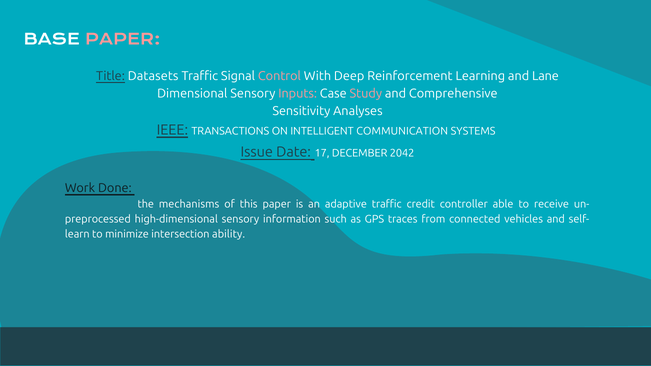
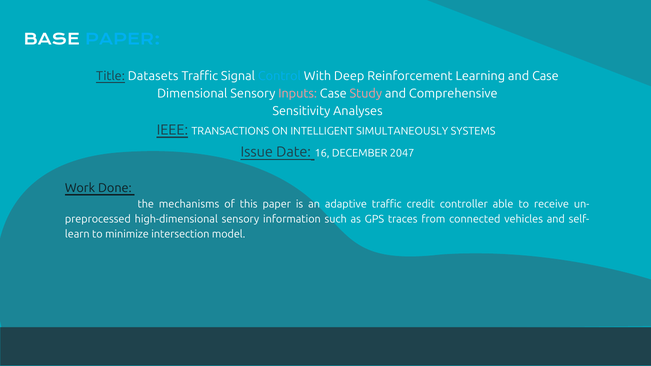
PAPER at (123, 40) colour: pink -> light blue
Control colour: pink -> light blue
and Lane: Lane -> Case
COMMUNICATION: COMMUNICATION -> SIMULTANEOUSLY
17: 17 -> 16
2042: 2042 -> 2047
ability: ability -> model
